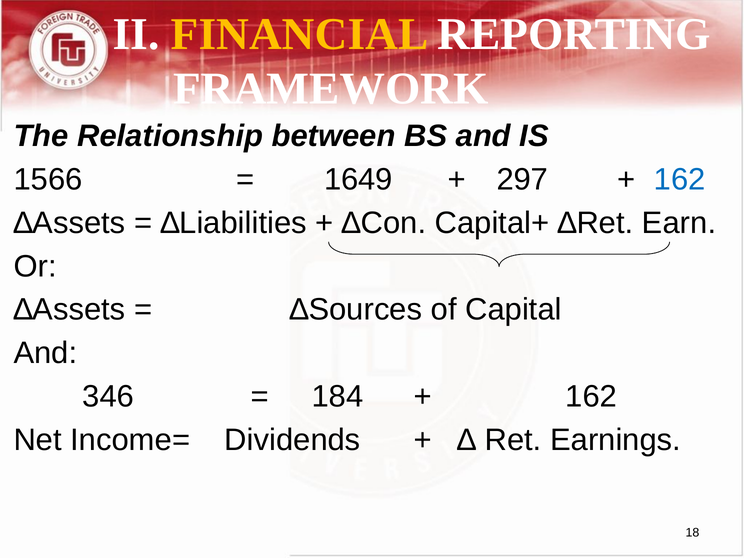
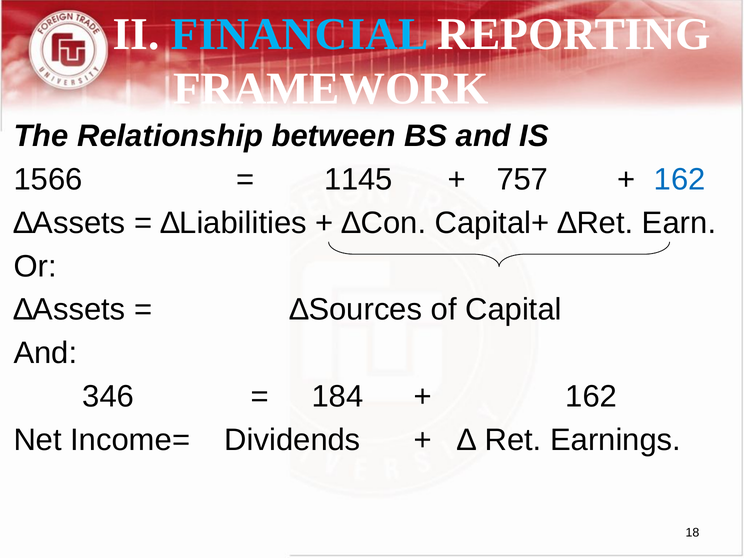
FINANCIAL colour: yellow -> light blue
1649: 1649 -> 1145
297: 297 -> 757
